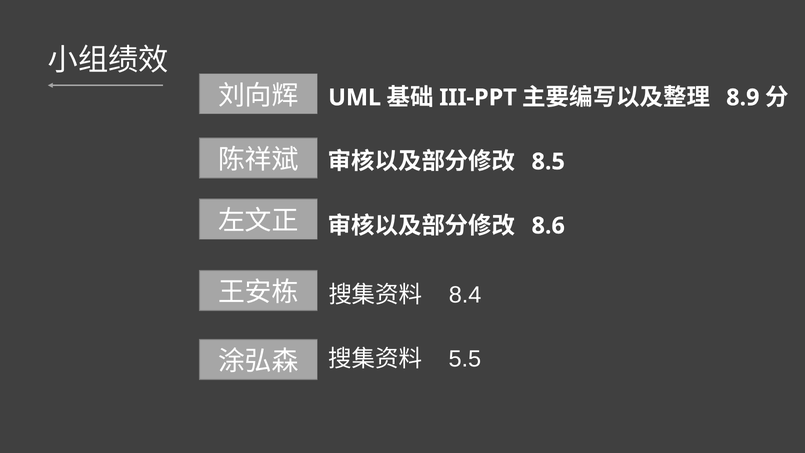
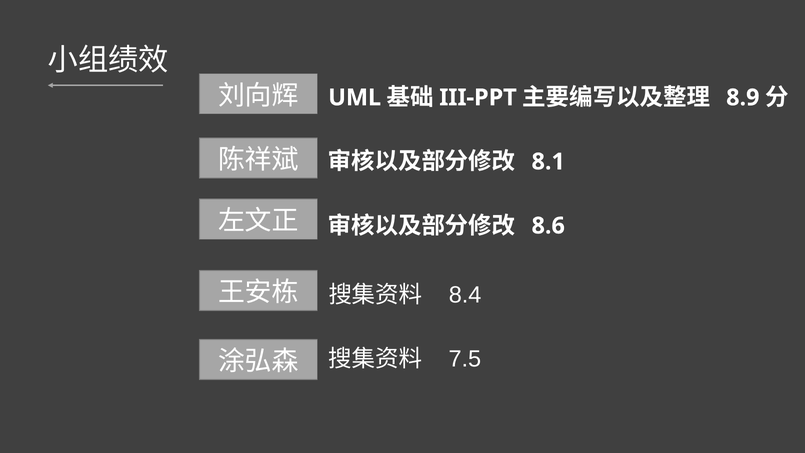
8.5: 8.5 -> 8.1
5.5: 5.5 -> 7.5
